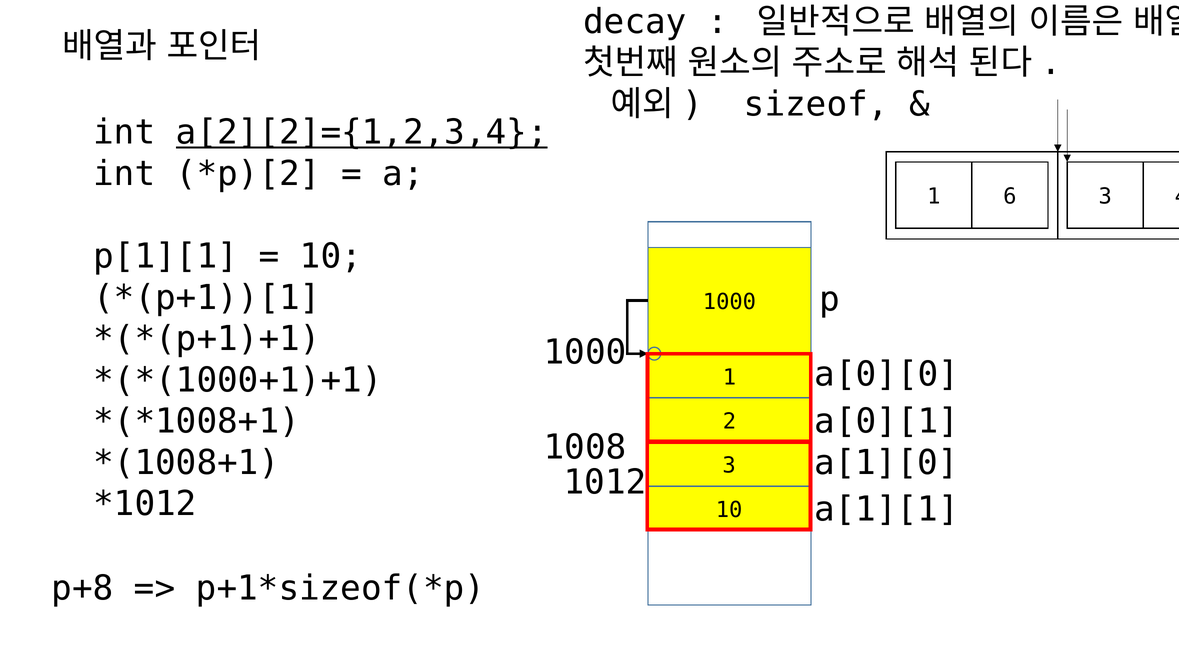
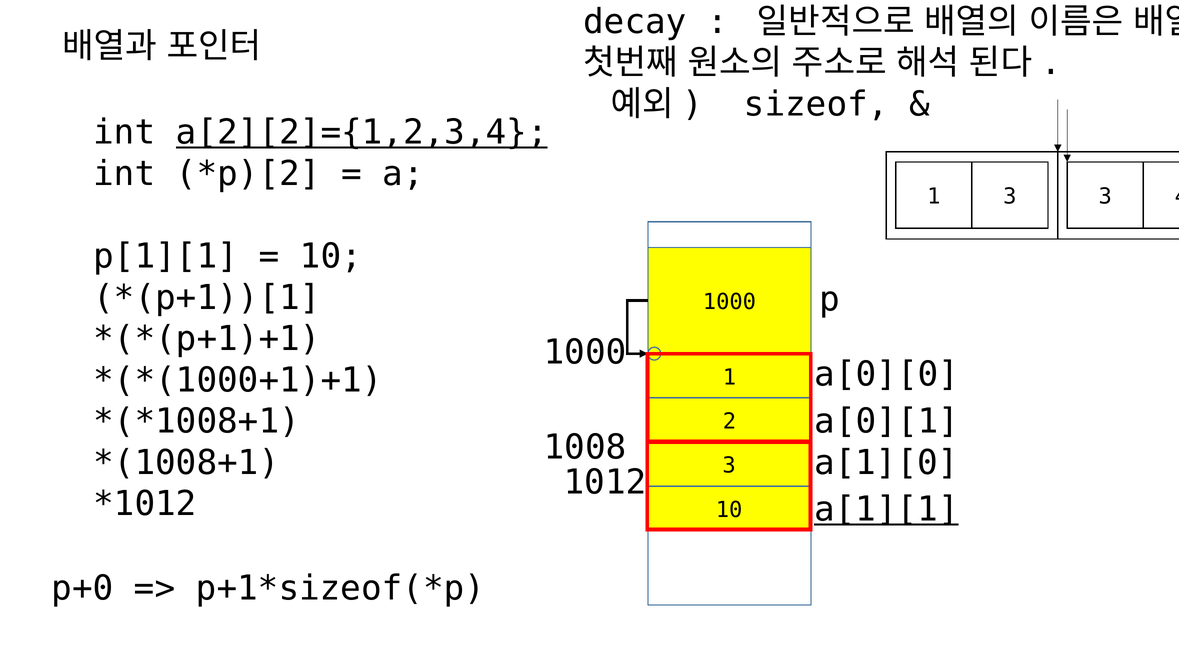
1 6: 6 -> 3
a[1][1 underline: none -> present
p+8: p+8 -> p+0
